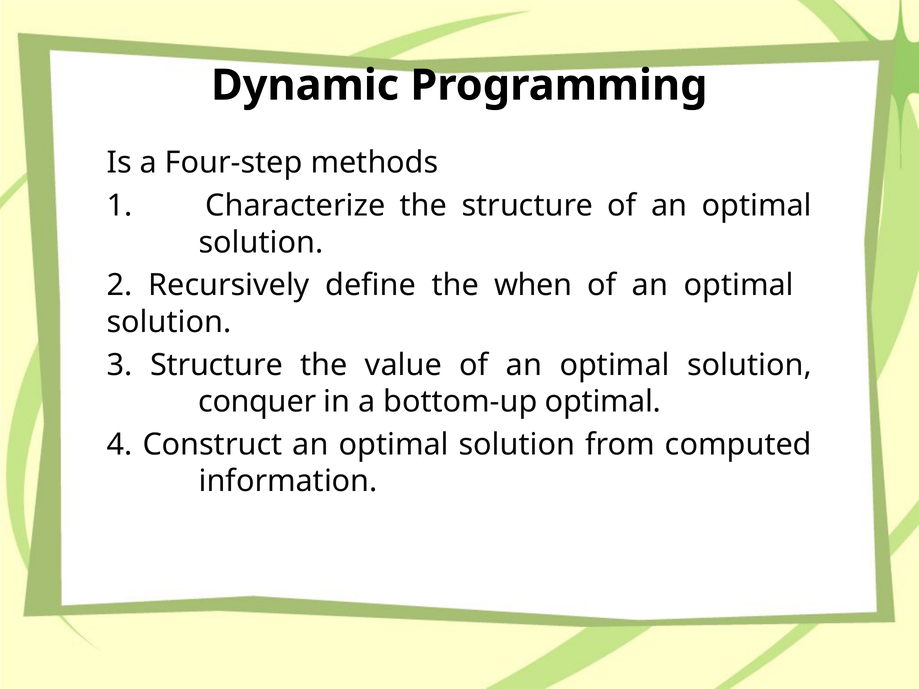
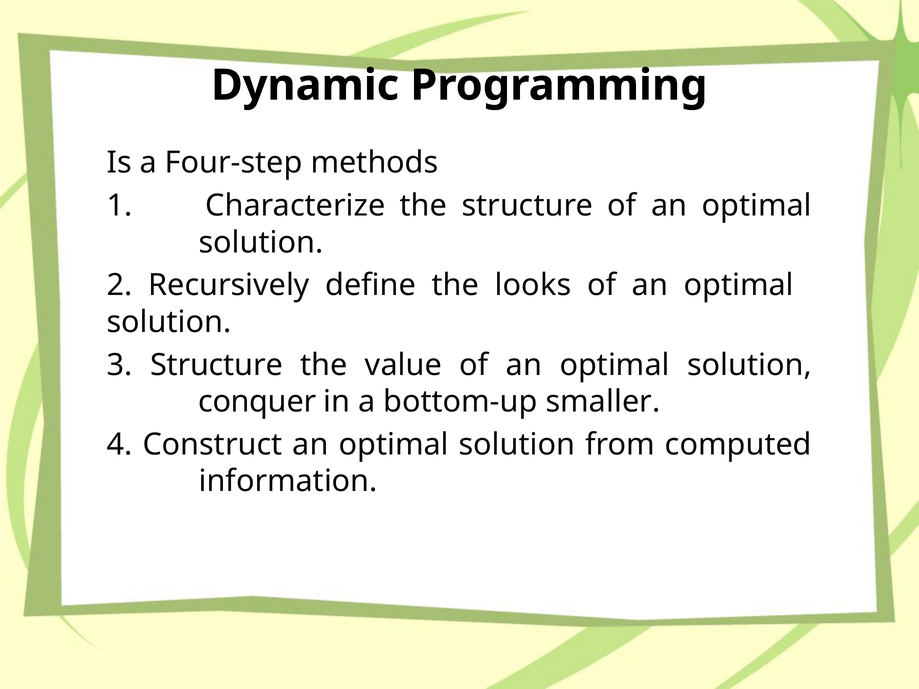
when: when -> looks
bottom-up optimal: optimal -> smaller
